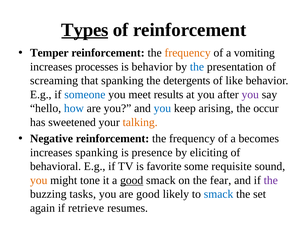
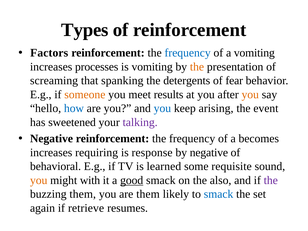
Types underline: present -> none
Temper: Temper -> Factors
frequency at (188, 53) colour: orange -> blue
is behavior: behavior -> vomiting
the at (197, 67) colour: blue -> orange
like: like -> fear
someone colour: blue -> orange
you at (250, 95) colour: purple -> orange
occur: occur -> event
talking colour: orange -> purple
increases spanking: spanking -> requiring
presence: presence -> response
by eliciting: eliciting -> negative
favorite: favorite -> learned
tone: tone -> with
fear: fear -> also
buzzing tasks: tasks -> them
are good: good -> them
